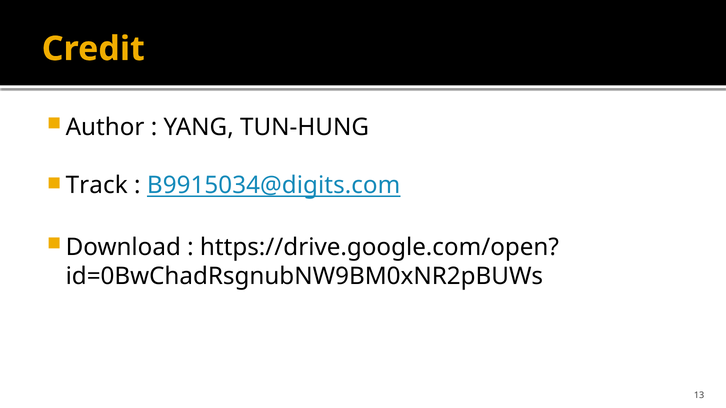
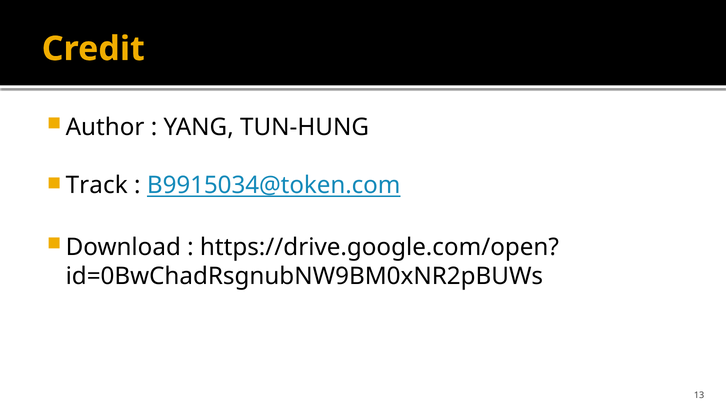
B9915034@digits.com: B9915034@digits.com -> B9915034@token.com
